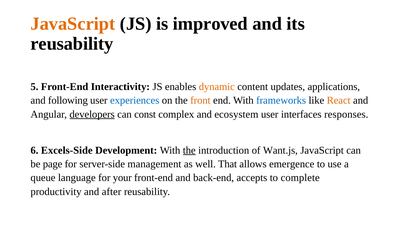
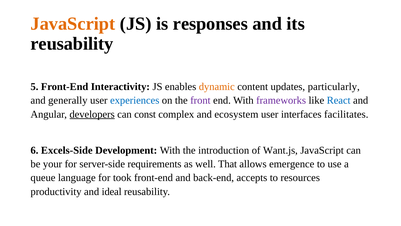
improved: improved -> responses
applications: applications -> particularly
following: following -> generally
front colour: orange -> purple
frameworks colour: blue -> purple
React colour: orange -> blue
responses: responses -> facilitates
the at (189, 150) underline: present -> none
page: page -> your
management: management -> requirements
your: your -> took
complete: complete -> resources
after: after -> ideal
